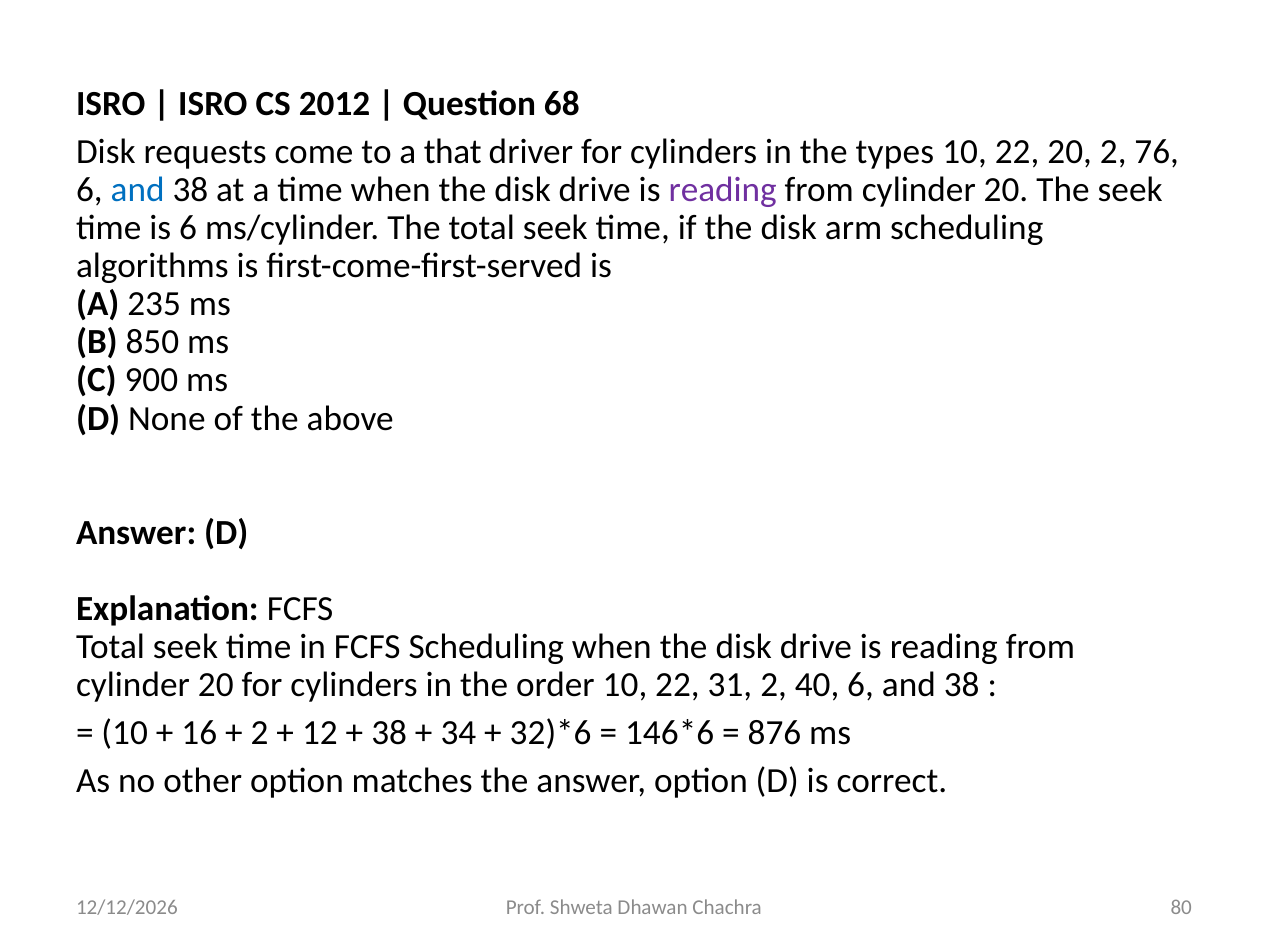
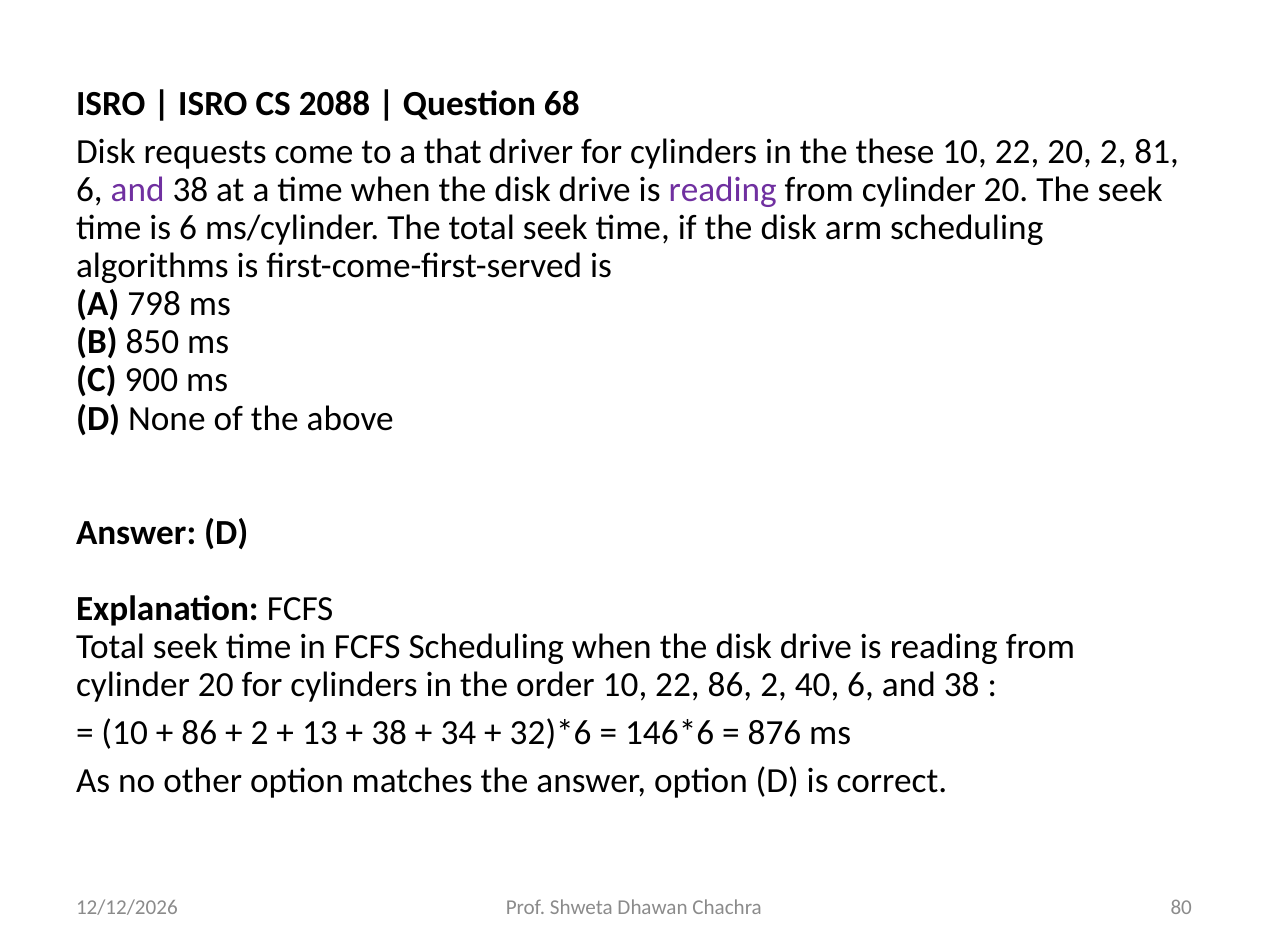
2012: 2012 -> 2088
types: types -> these
76: 76 -> 81
and at (138, 190) colour: blue -> purple
235: 235 -> 798
22 31: 31 -> 86
16 at (199, 733): 16 -> 86
12: 12 -> 13
